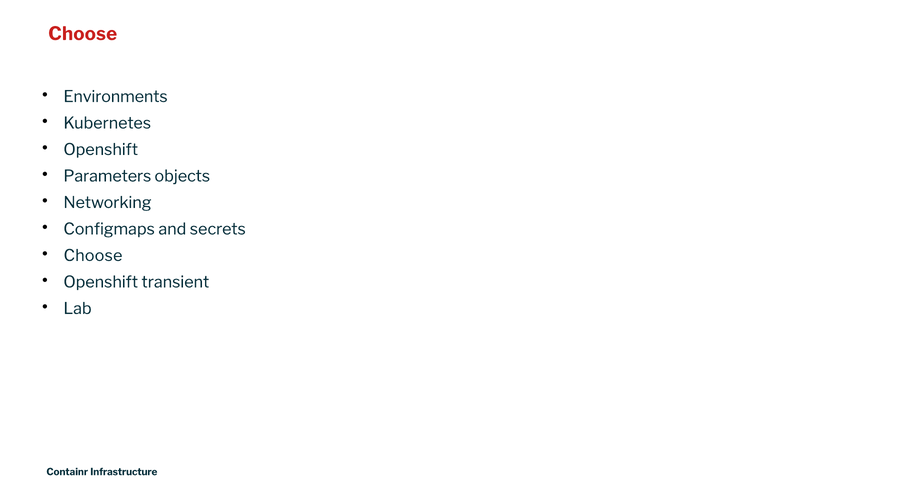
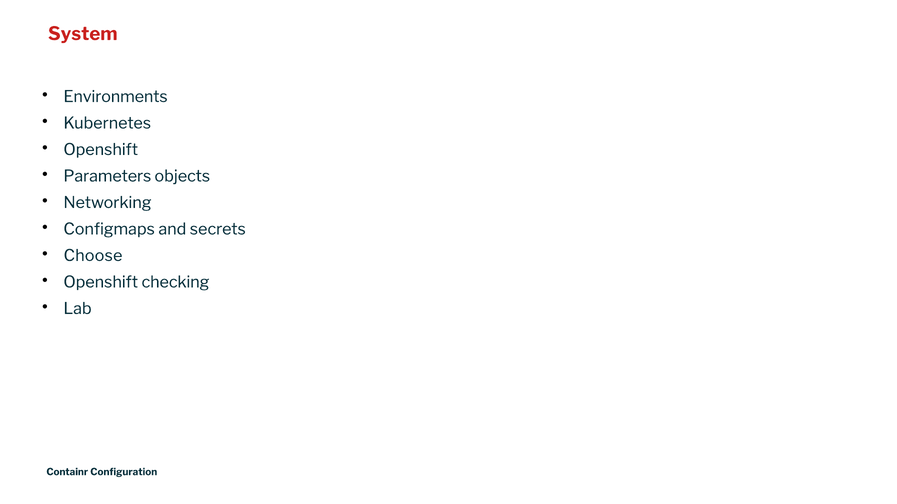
Choose at (83, 34): Choose -> System
transient: transient -> checking
Infrastructure: Infrastructure -> Configuration
